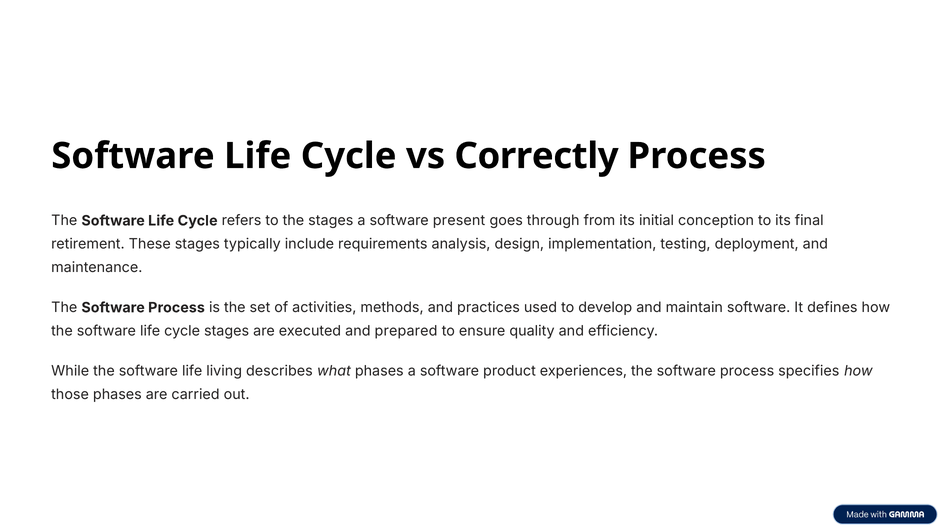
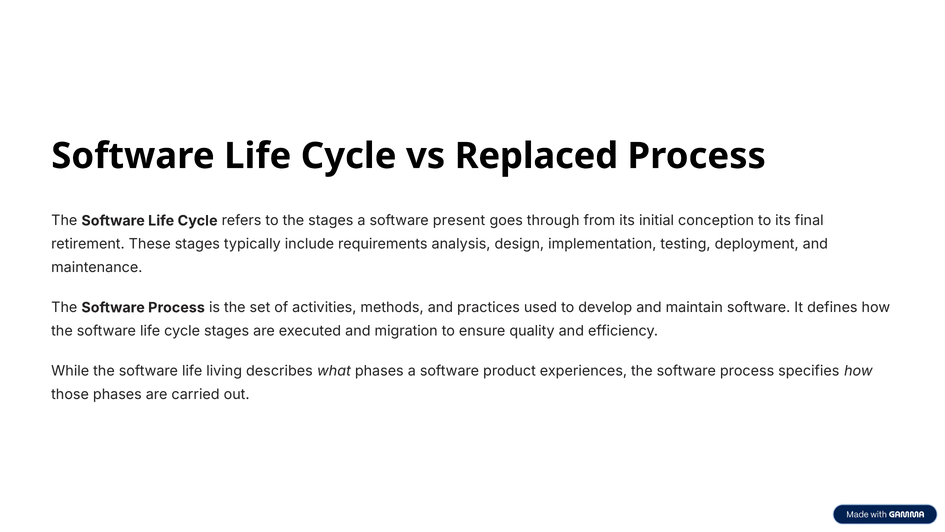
Correctly: Correctly -> Replaced
prepared: prepared -> migration
